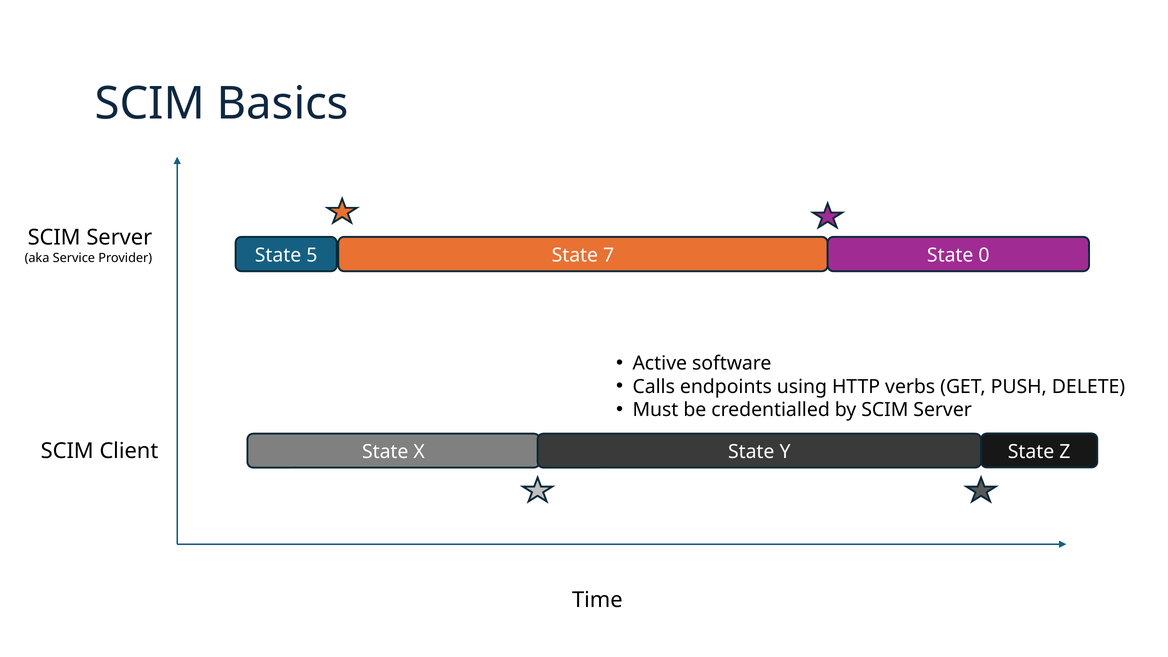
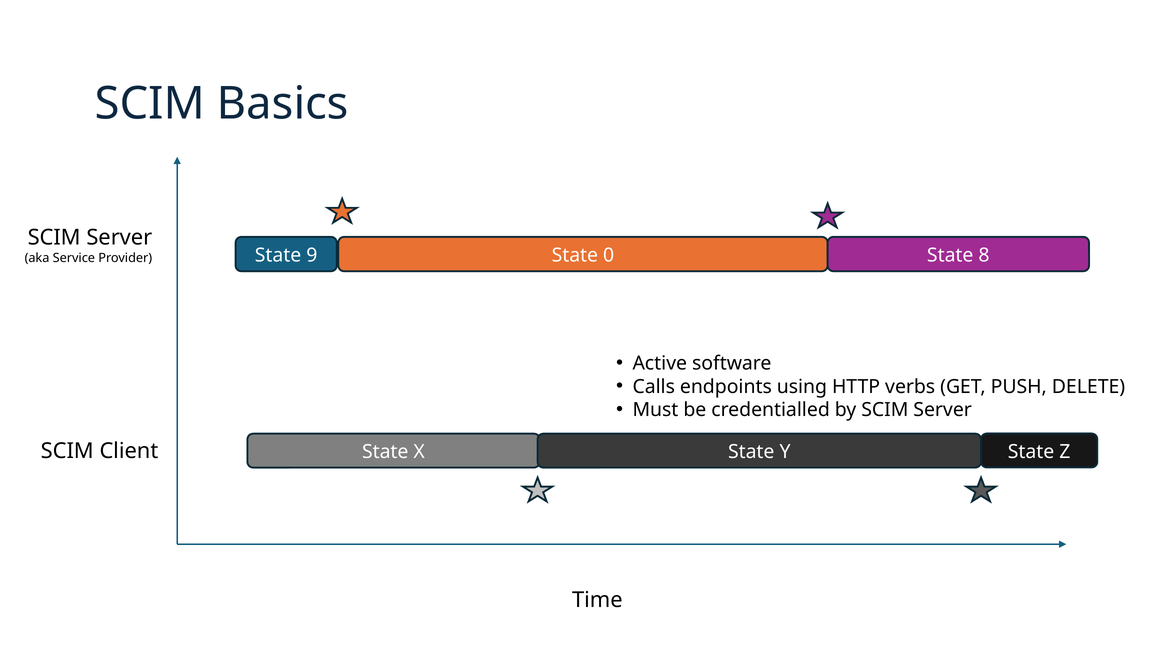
5: 5 -> 9
7: 7 -> 0
0: 0 -> 8
